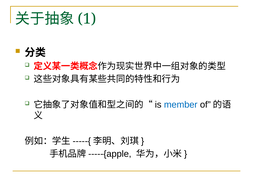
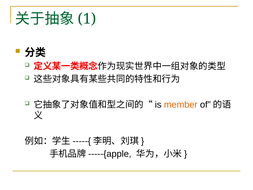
member colour: blue -> orange
